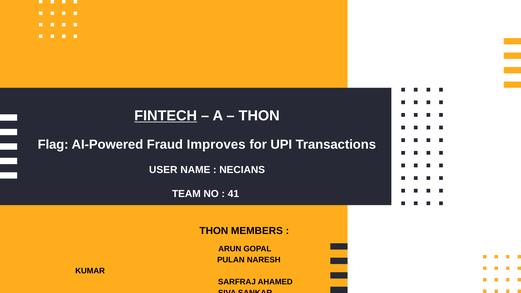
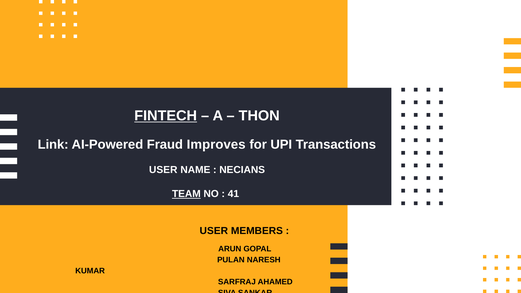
Flag: Flag -> Link
TEAM underline: none -> present
THON at (214, 231): THON -> USER
